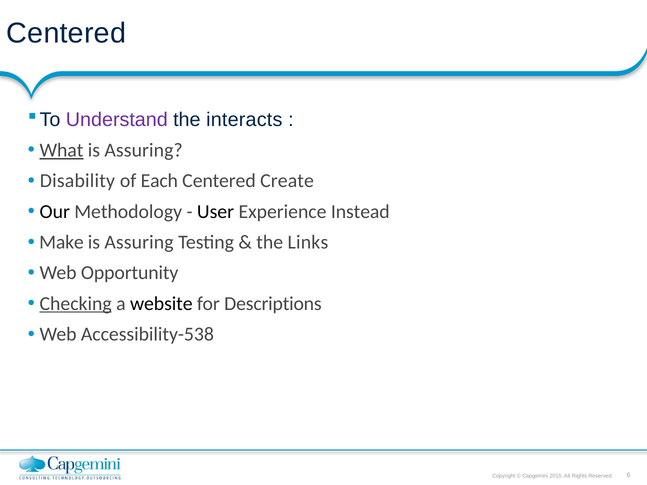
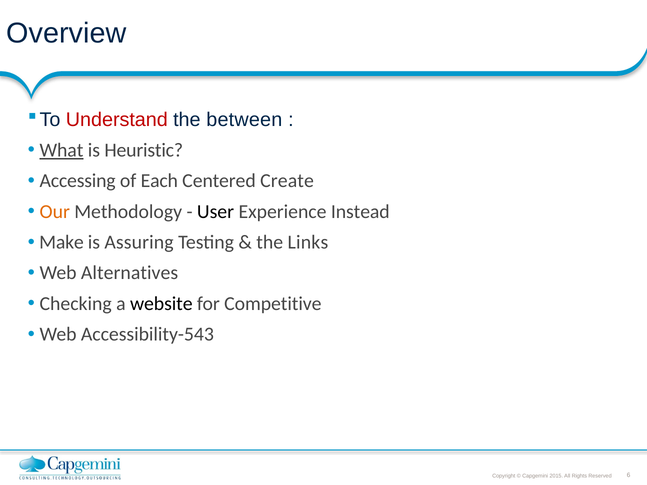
Centered at (66, 33): Centered -> Overview
Understand colour: purple -> red
interacts: interacts -> between
Assuring at (144, 150): Assuring -> Heuristic
Disability: Disability -> Accessing
Our colour: black -> orange
Opportunity: Opportunity -> Alternatives
Checking underline: present -> none
Descriptions: Descriptions -> Competitive
Accessibility-538: Accessibility-538 -> Accessibility-543
